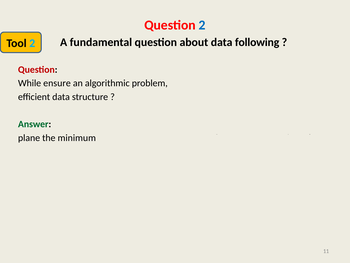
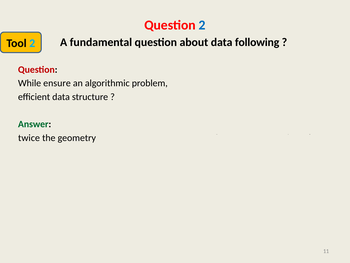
plane: plane -> twice
minimum: minimum -> geometry
